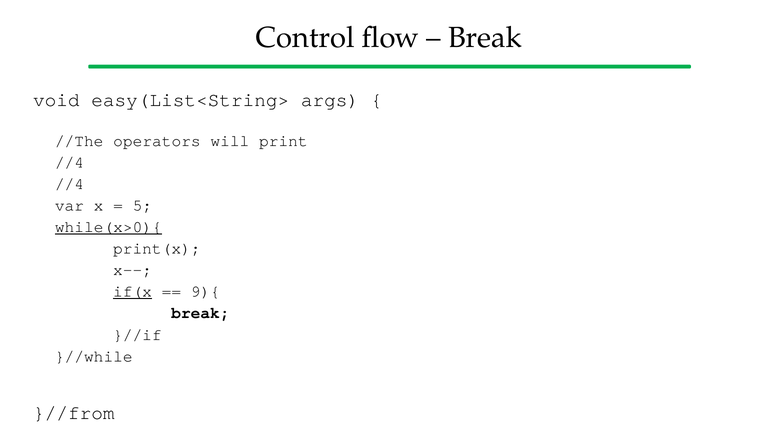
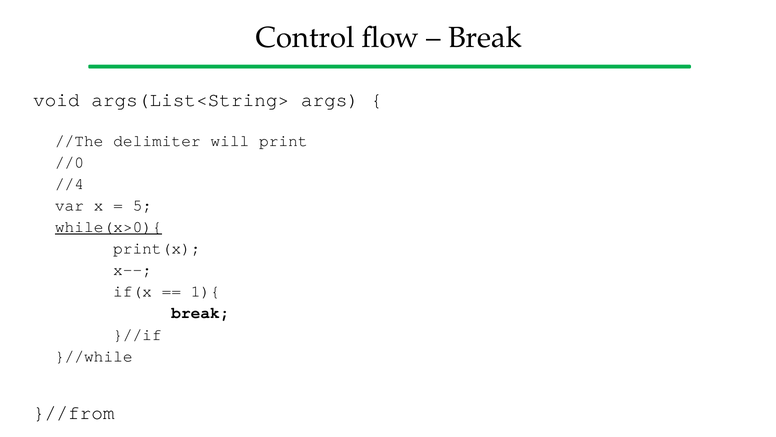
easy(List<String>: easy(List<String> -> args(List<String>
operators: operators -> delimiter
//4 at (69, 162): //4 -> //0
if(x underline: present -> none
9){: 9){ -> 1){
